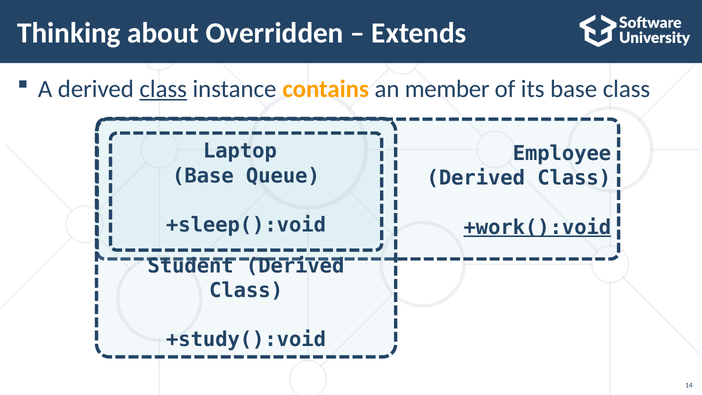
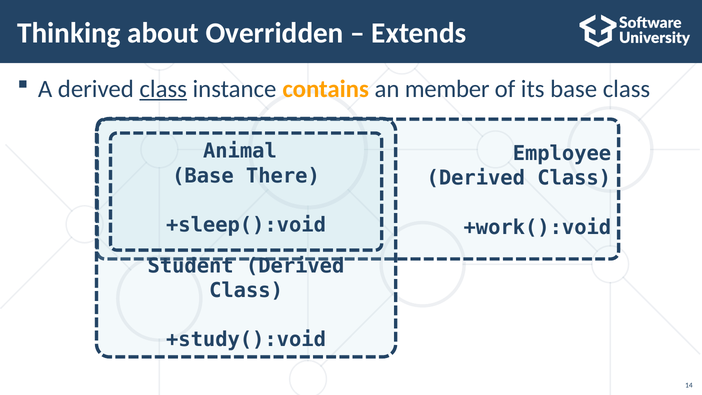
Laptop: Laptop -> Animal
Queue: Queue -> There
+work():void underline: present -> none
